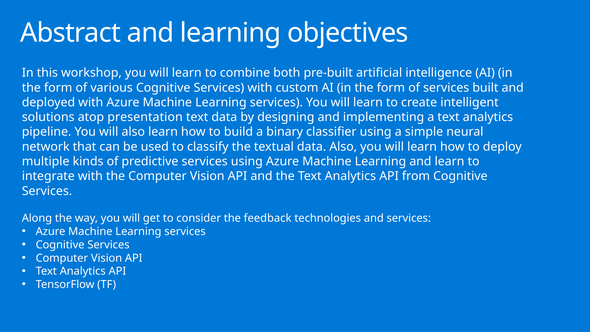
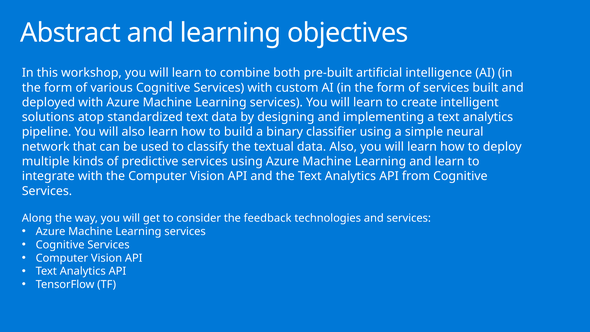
presentation: presentation -> standardized
